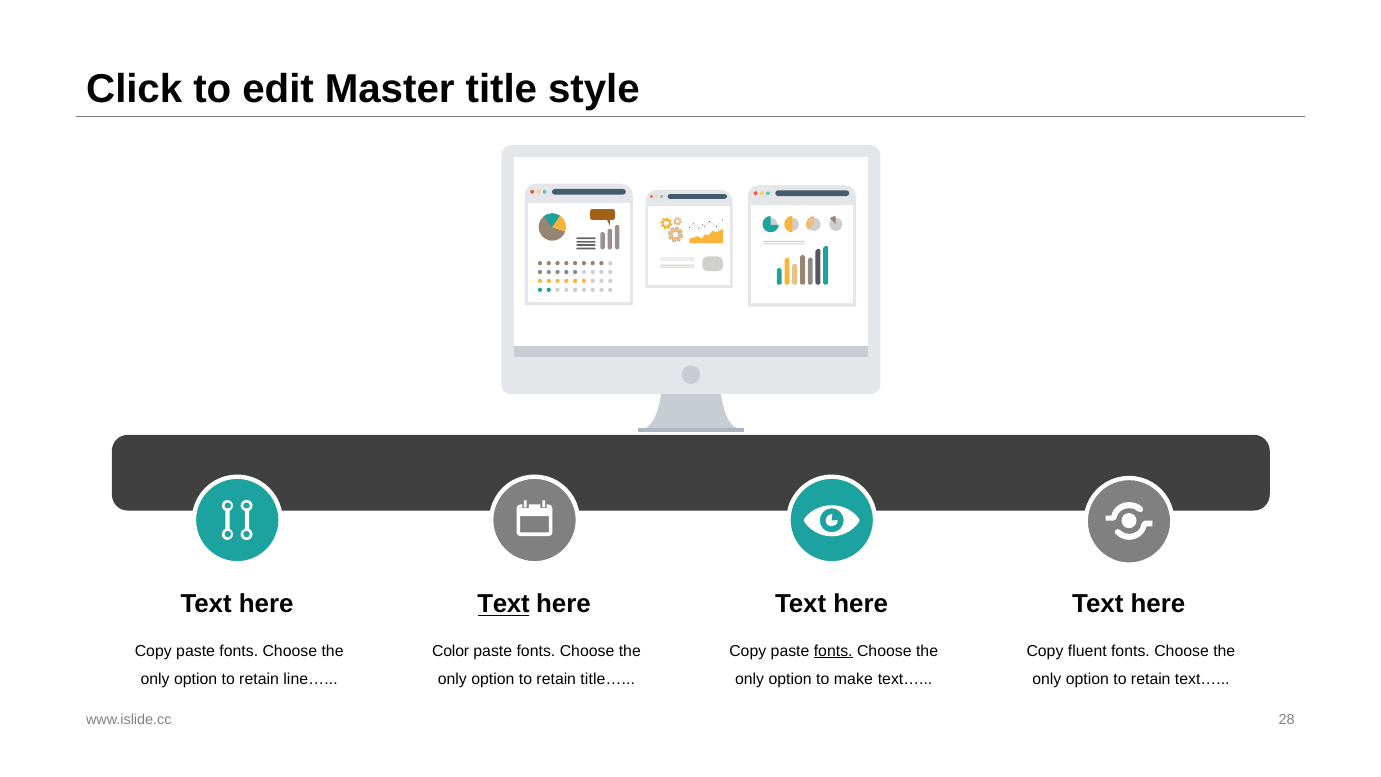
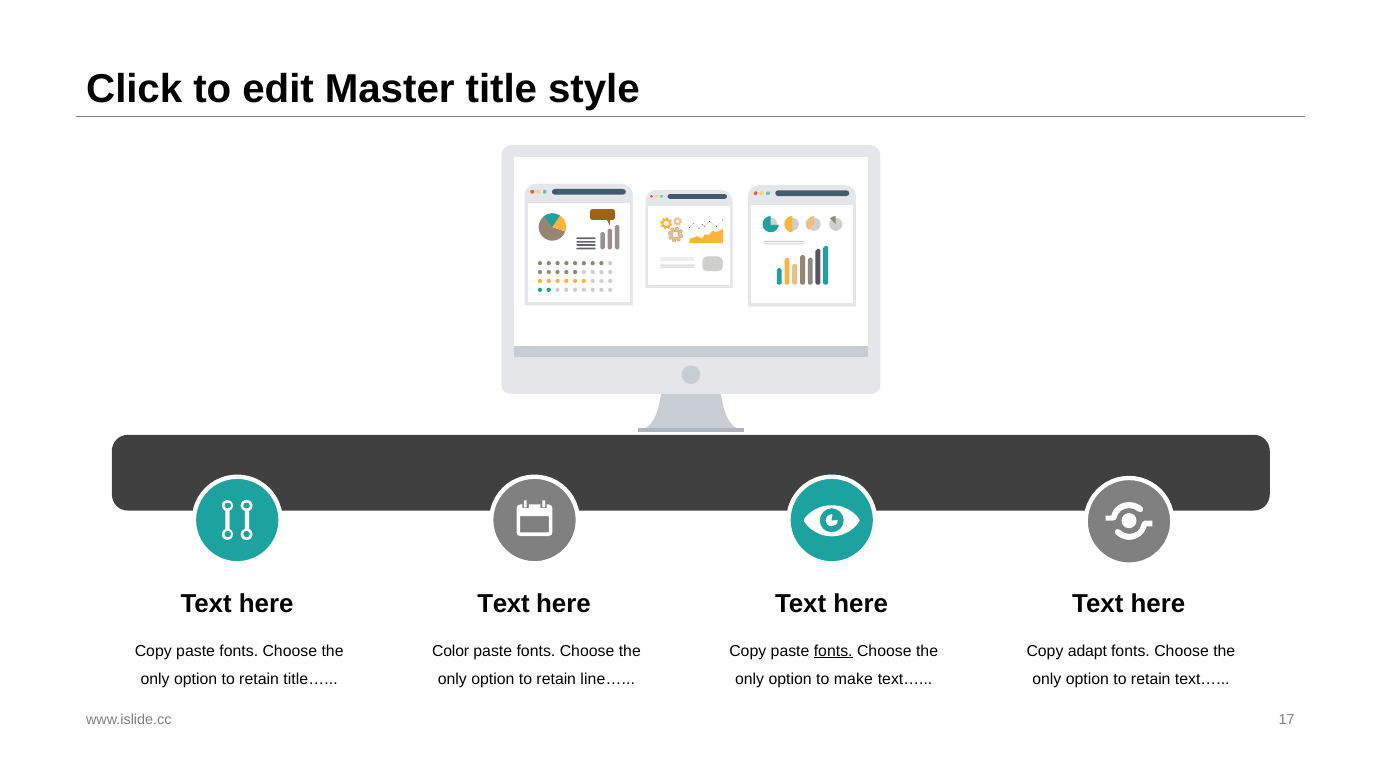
Text at (504, 604) underline: present -> none
fluent: fluent -> adapt
line…: line… -> title…
title…: title… -> line…
28: 28 -> 17
